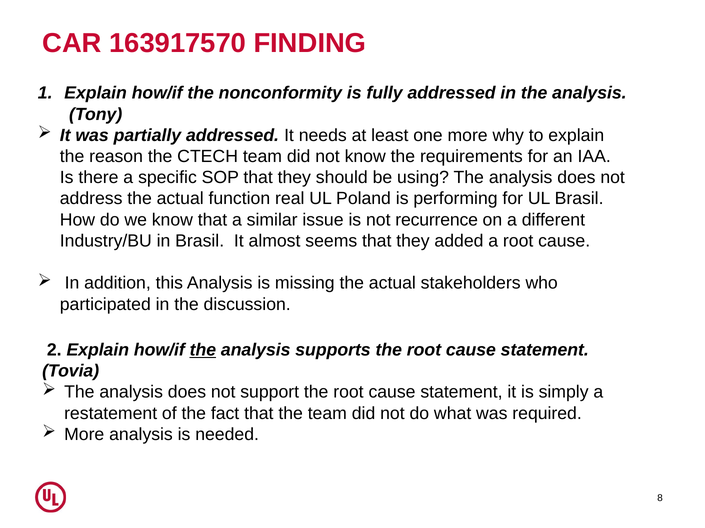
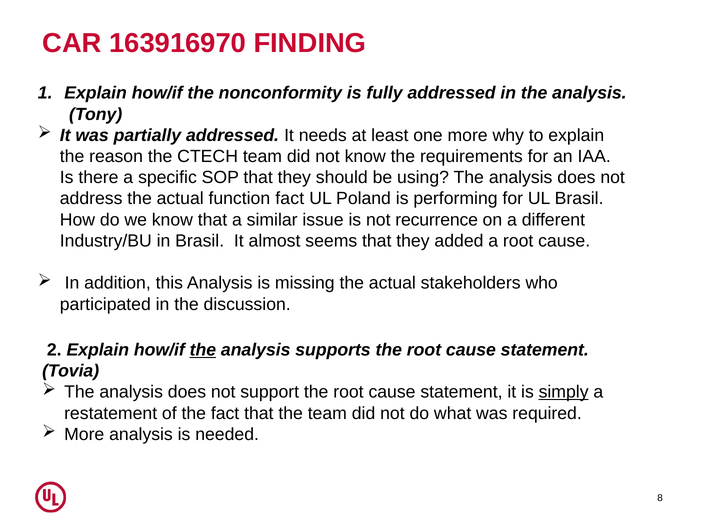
163917570: 163917570 -> 163916970
function real: real -> fact
simply underline: none -> present
